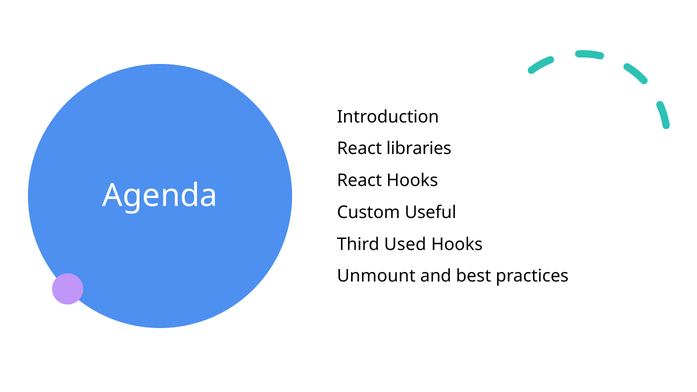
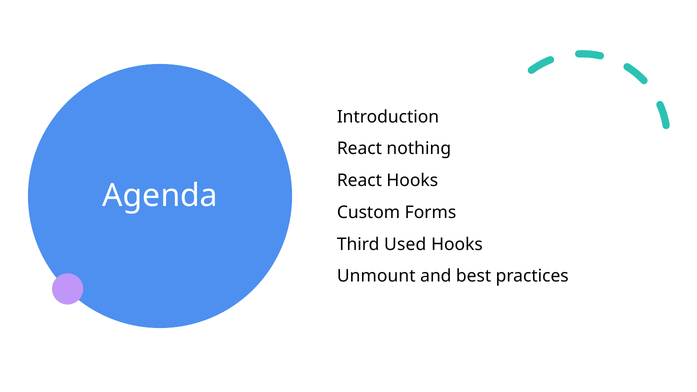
libraries: libraries -> nothing
Useful: Useful -> Forms
